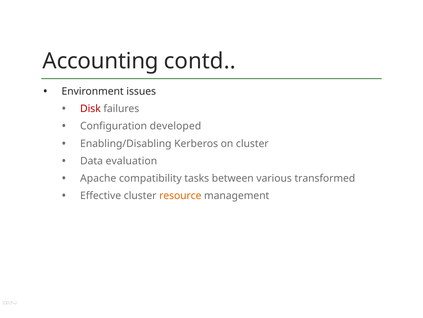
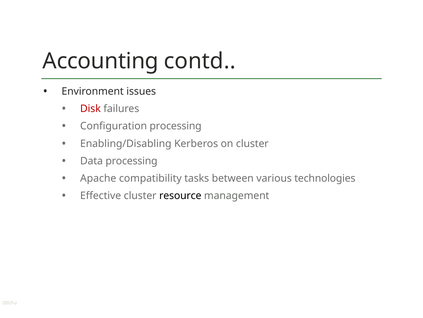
Configuration developed: developed -> processing
Data evaluation: evaluation -> processing
transformed: transformed -> technologies
resource colour: orange -> black
